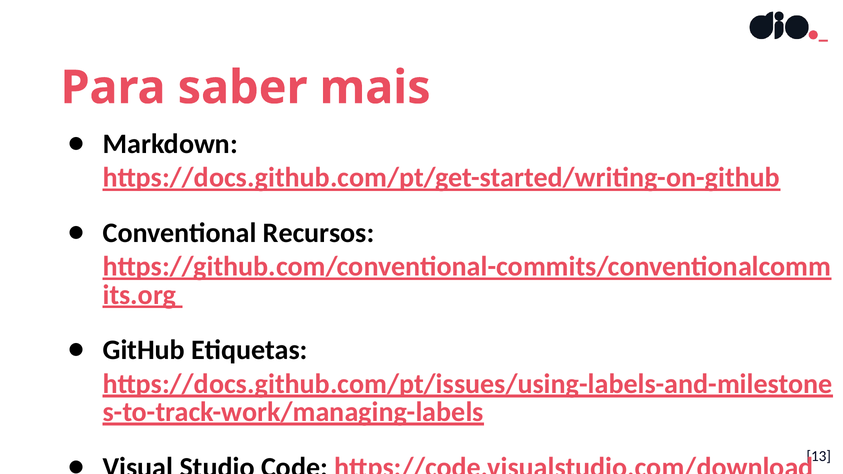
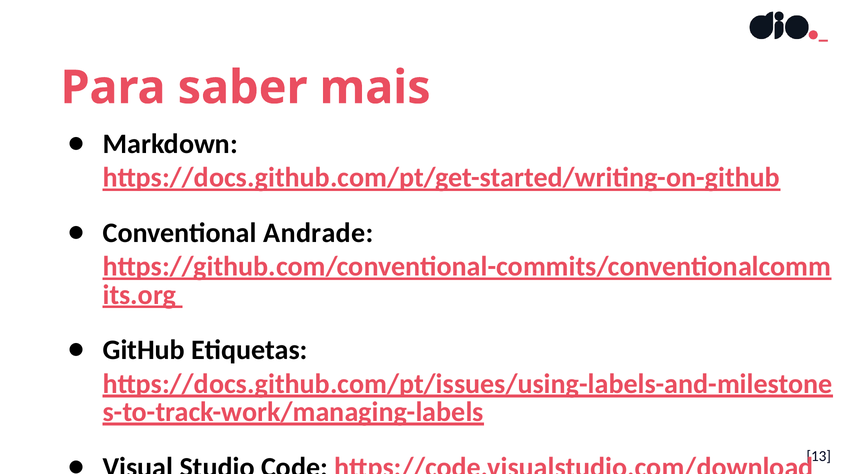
Recursos: Recursos -> Andrade
